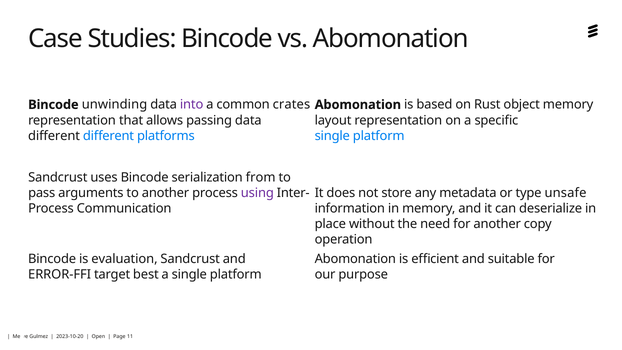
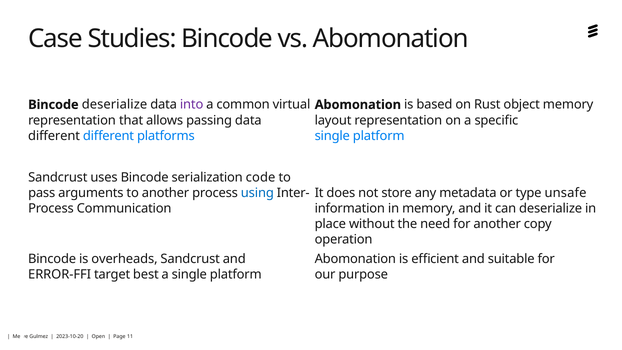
Bincode unwinding: unwinding -> deserialize
crates: crates -> virtual
from: from -> code
using colour: purple -> blue
evaluation: evaluation -> overheads
